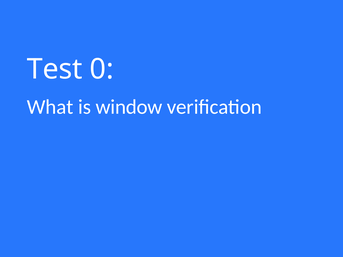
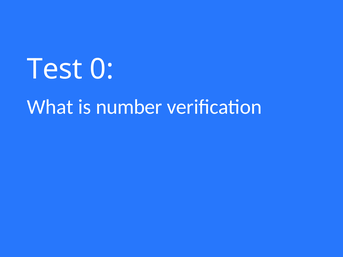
window: window -> number
